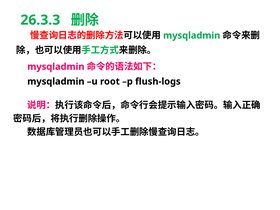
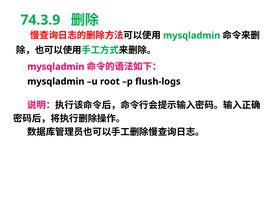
26.3.3: 26.3.3 -> 74.3.9
